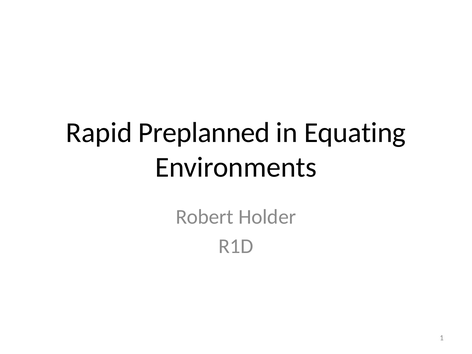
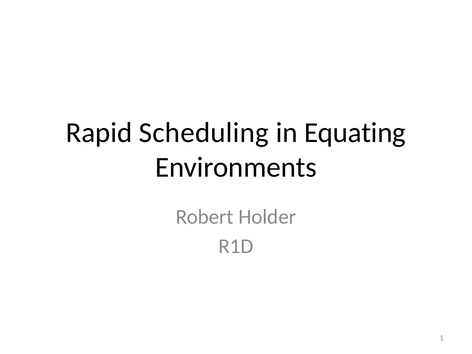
Preplanned: Preplanned -> Scheduling
